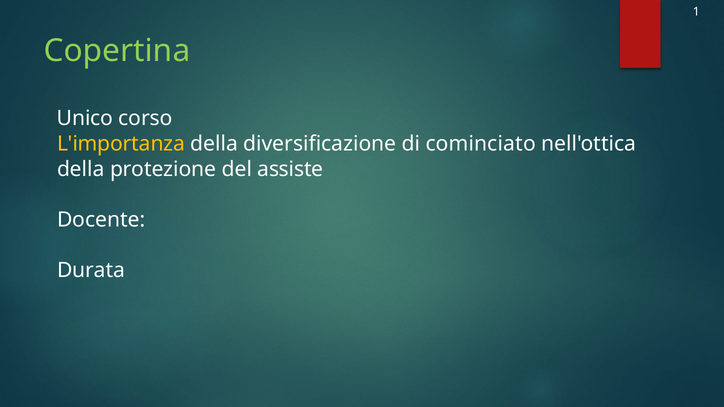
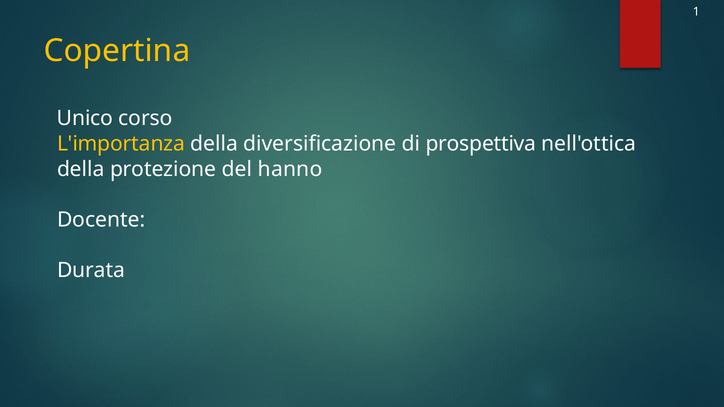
Copertina colour: light green -> yellow
cominciato: cominciato -> prospettiva
assiste: assiste -> hanno
